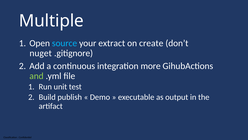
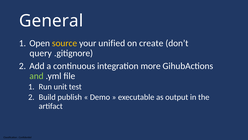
Multiple: Multiple -> General
source colour: light blue -> yellow
extract: extract -> unified
nuget: nuget -> query
